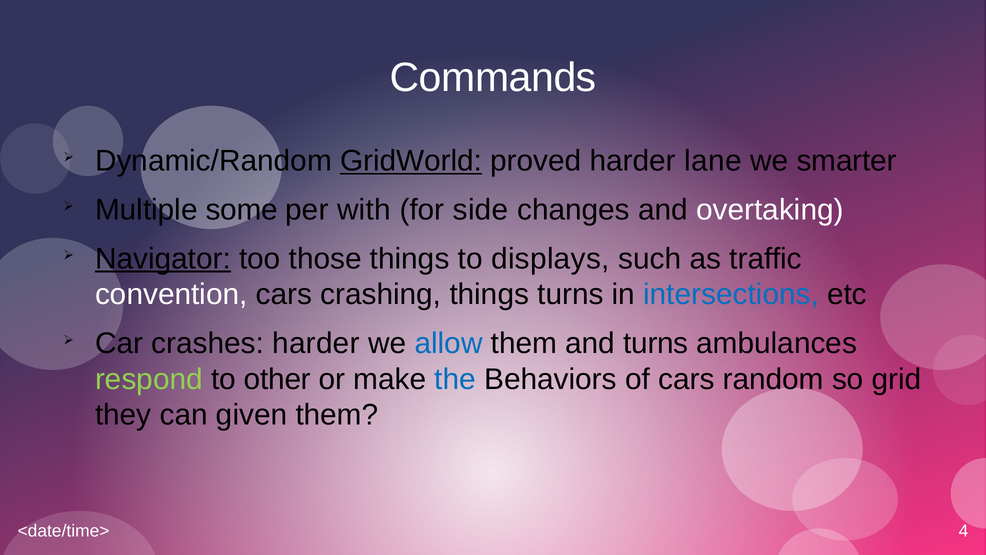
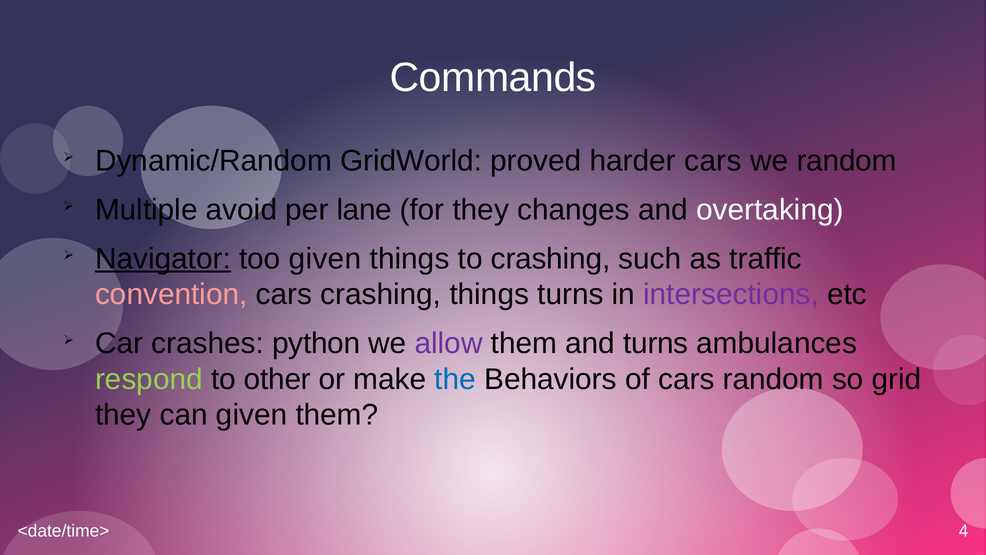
GridWorld underline: present -> none
harder lane: lane -> cars
we smarter: smarter -> random
some: some -> avoid
with: with -> lane
for side: side -> they
too those: those -> given
to displays: displays -> crashing
convention colour: white -> pink
intersections colour: blue -> purple
crashes harder: harder -> python
allow colour: blue -> purple
